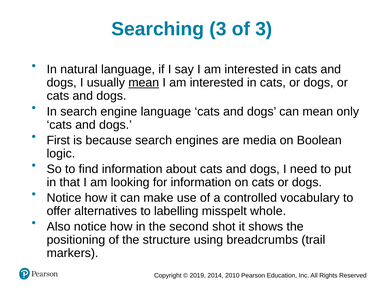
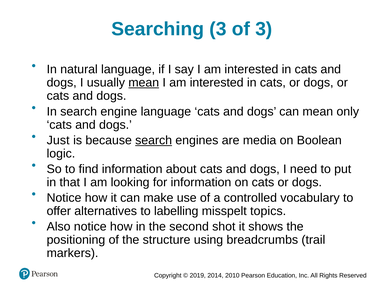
First: First -> Just
search at (154, 140) underline: none -> present
whole: whole -> topics
